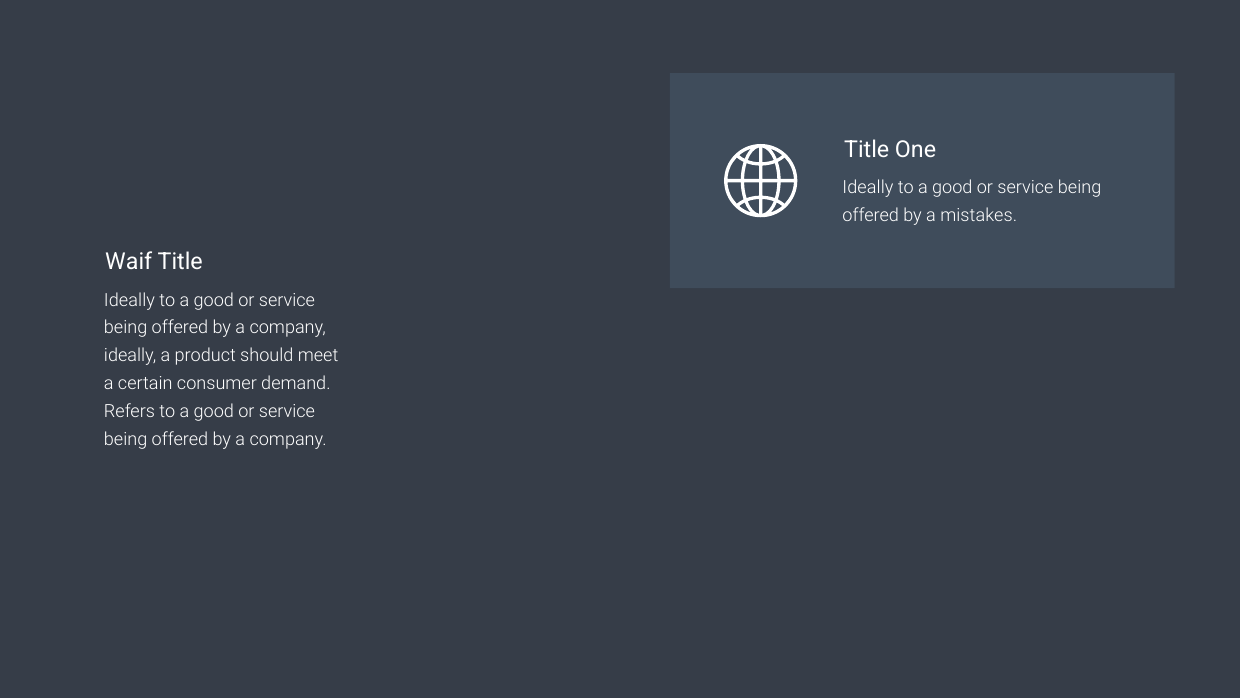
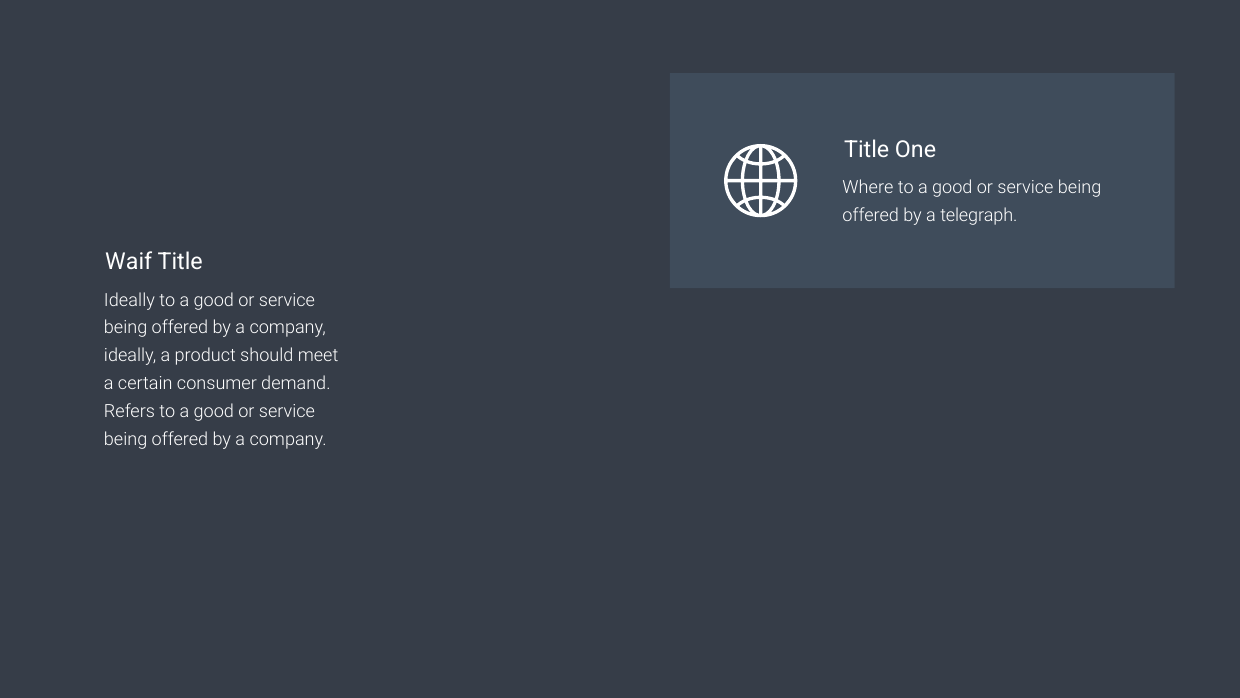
Ideally at (868, 188): Ideally -> Where
mistakes: mistakes -> telegraph
